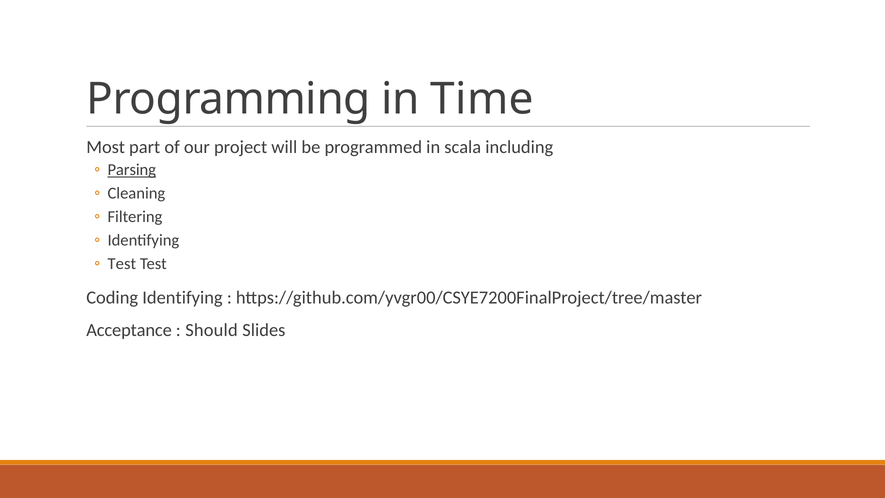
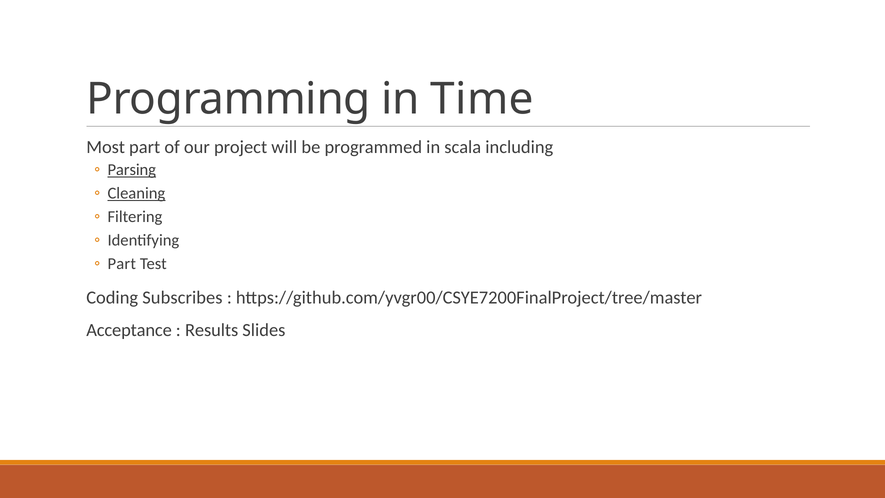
Cleaning underline: none -> present
Test at (122, 264): Test -> Part
Coding Identifying: Identifying -> Subscribes
Should: Should -> Results
